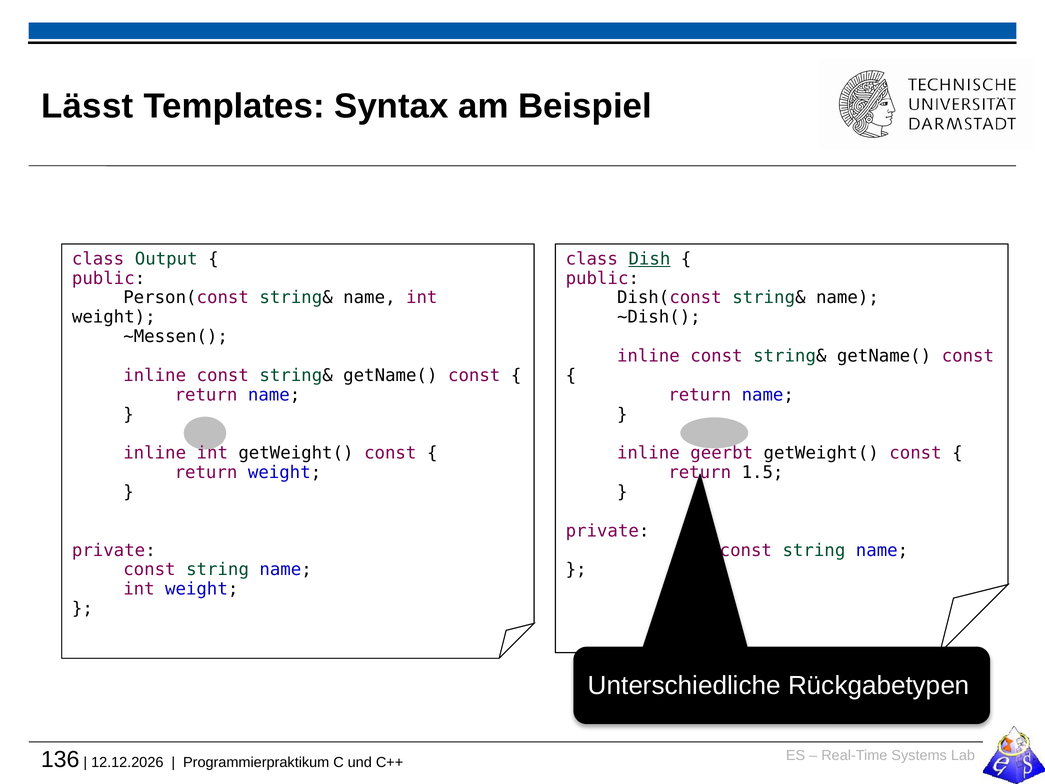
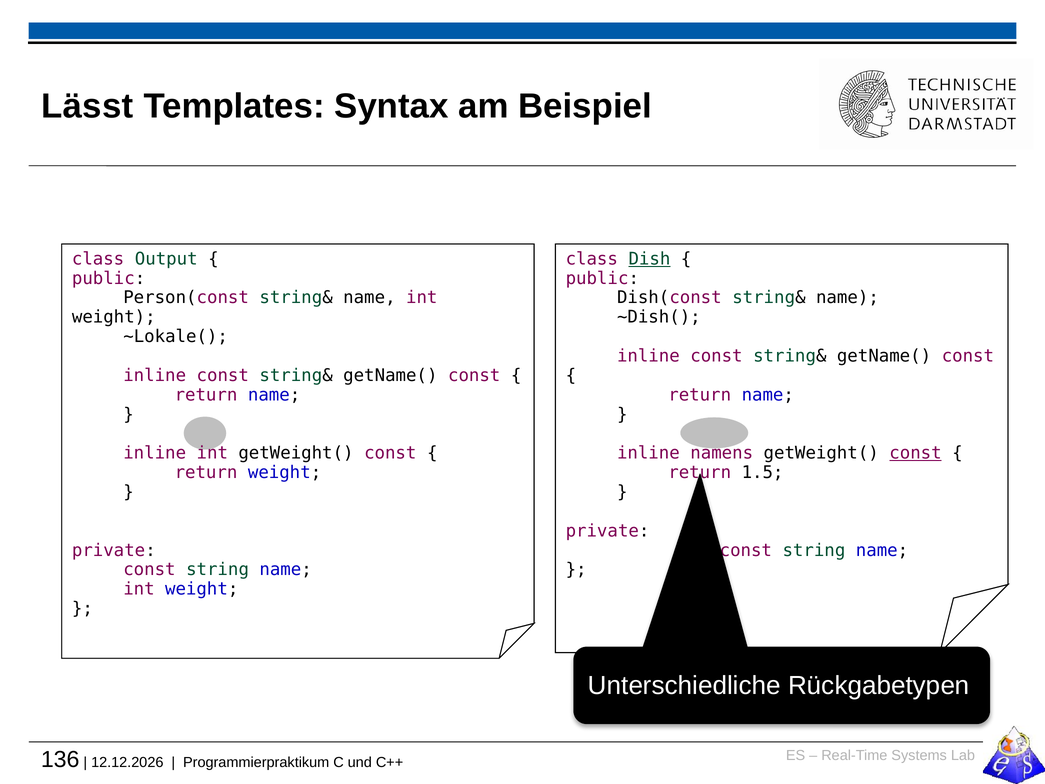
~Messen(: ~Messen( -> ~Lokale(
geerbt: geerbt -> namens
const at (915, 453) underline: none -> present
